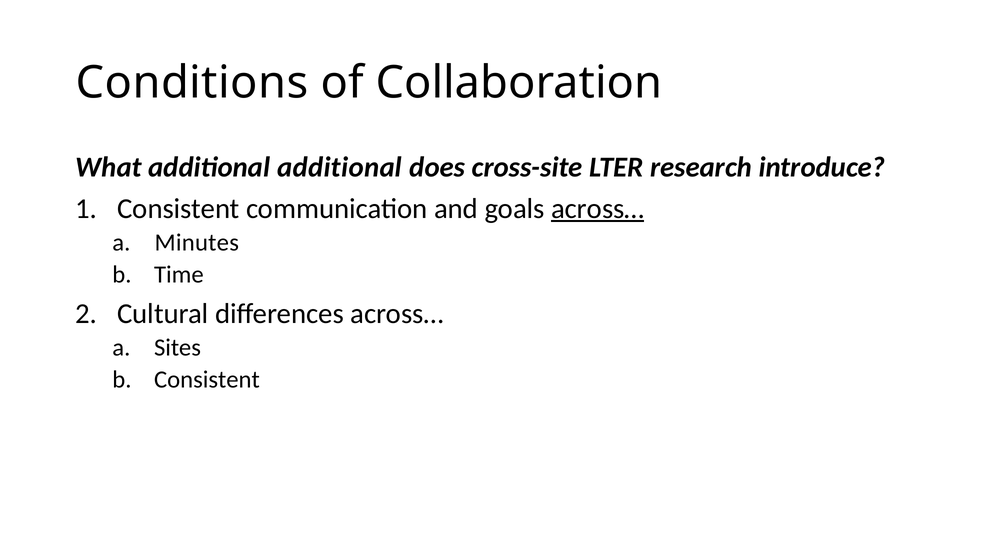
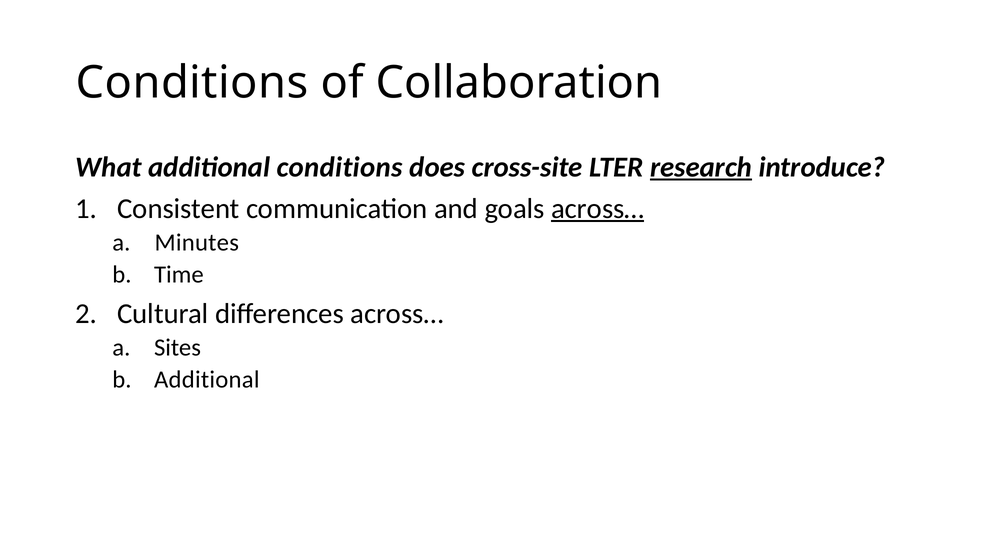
additional additional: additional -> conditions
research underline: none -> present
Consistent at (207, 379): Consistent -> Additional
